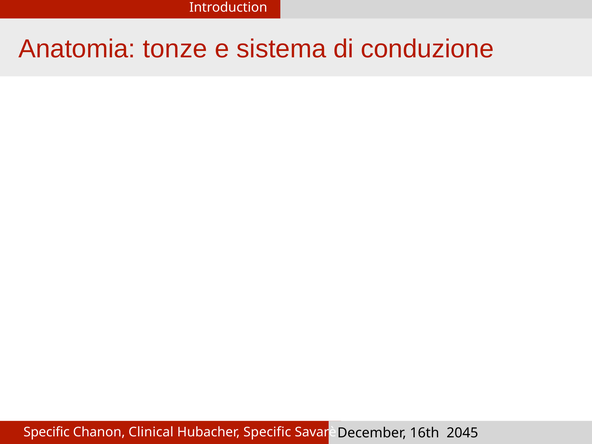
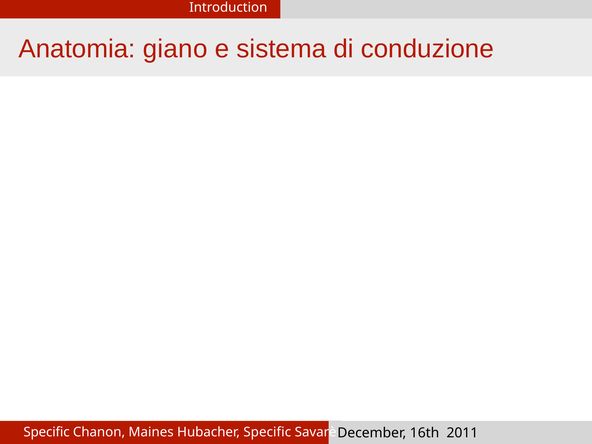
tonze: tonze -> giano
Clinical: Clinical -> Maines
2045: 2045 -> 2011
